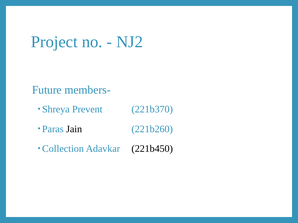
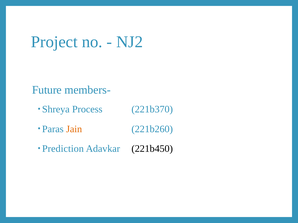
Prevent: Prevent -> Process
Jain colour: black -> orange
Collection: Collection -> Prediction
